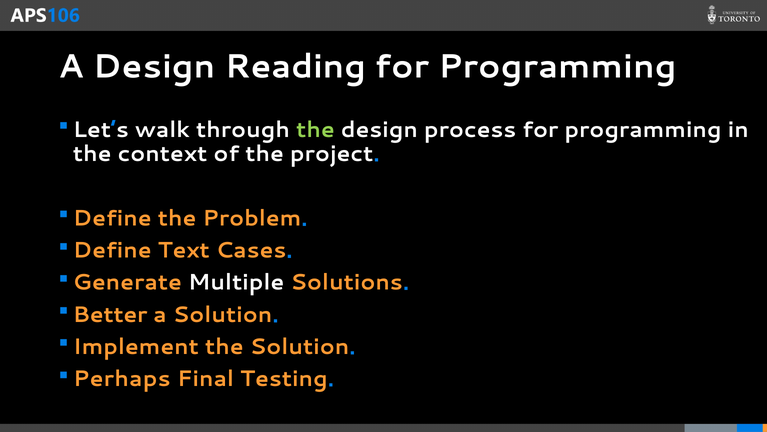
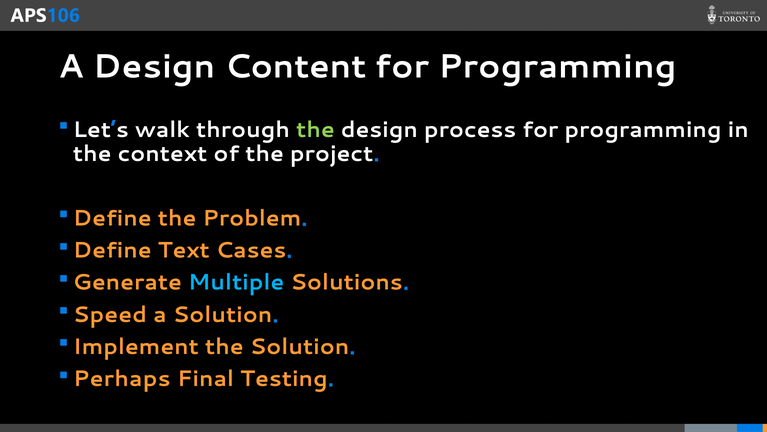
Reading: Reading -> Content
Multiple colour: white -> light blue
Better: Better -> Speed
